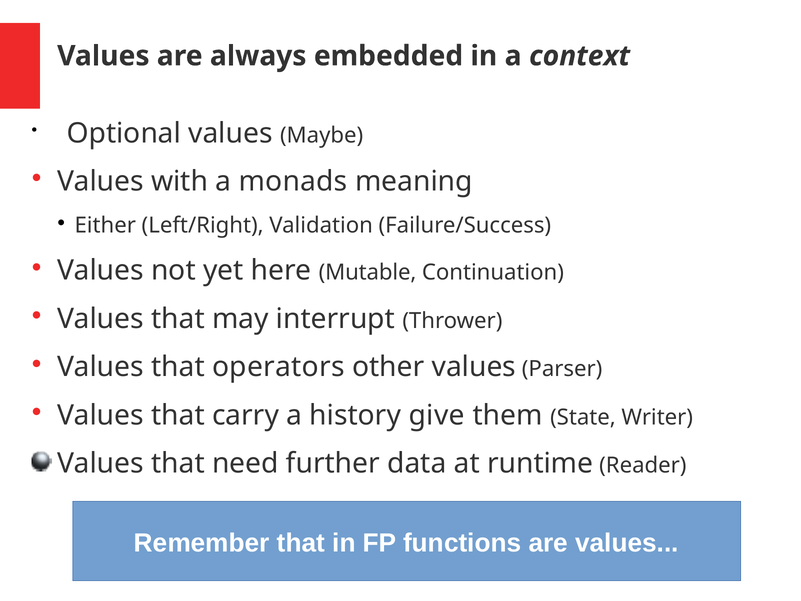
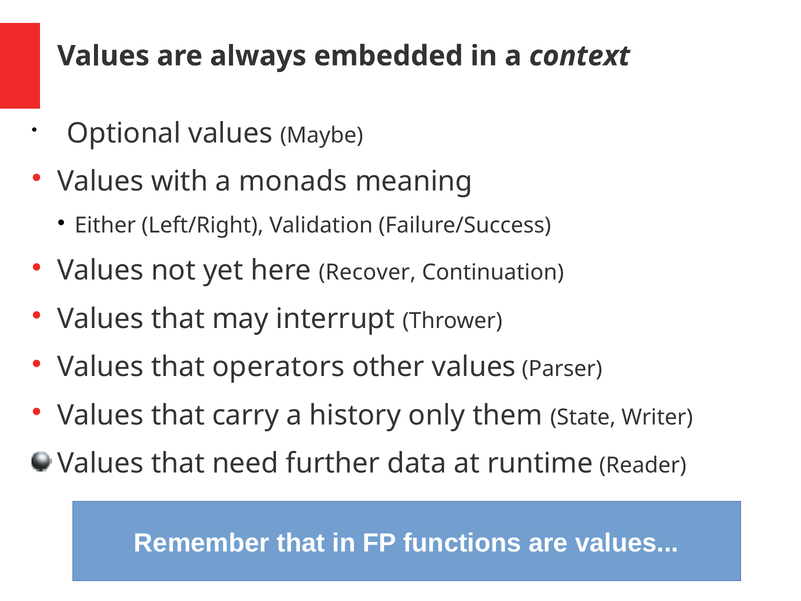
Mutable: Mutable -> Recover
give: give -> only
